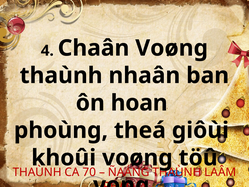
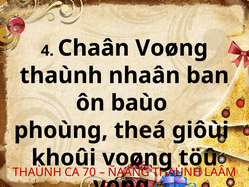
hoan: hoan -> baùo
